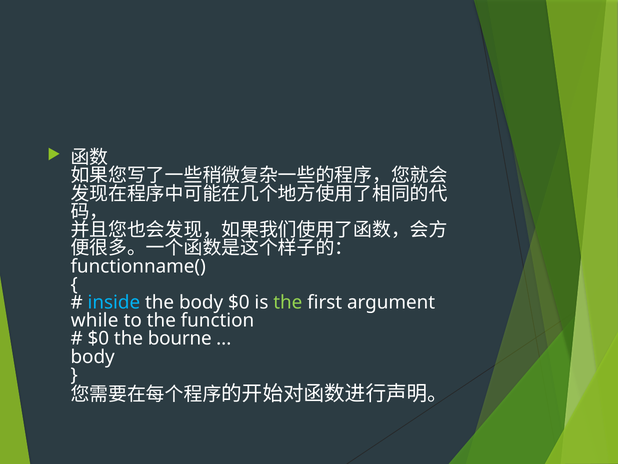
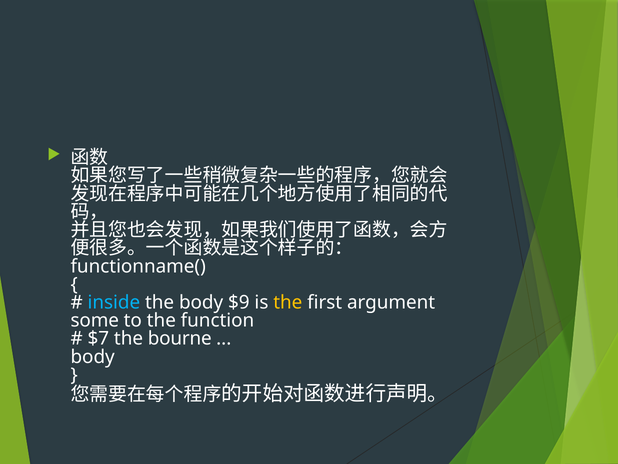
body $0: $0 -> $9
the at (288, 302) colour: light green -> yellow
while: while -> some
$0 at (98, 338): $0 -> $7
